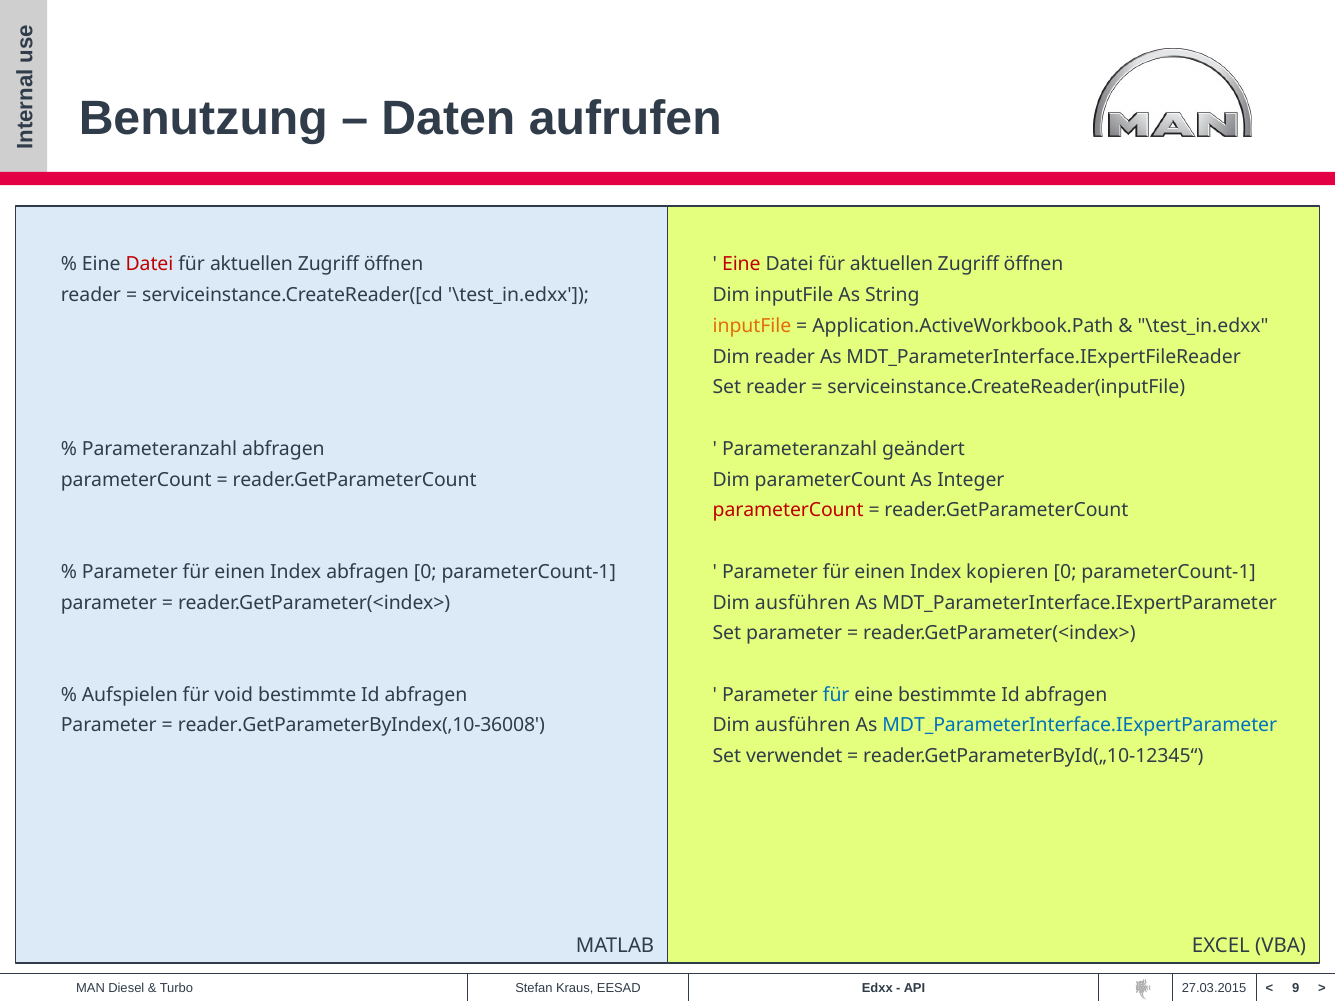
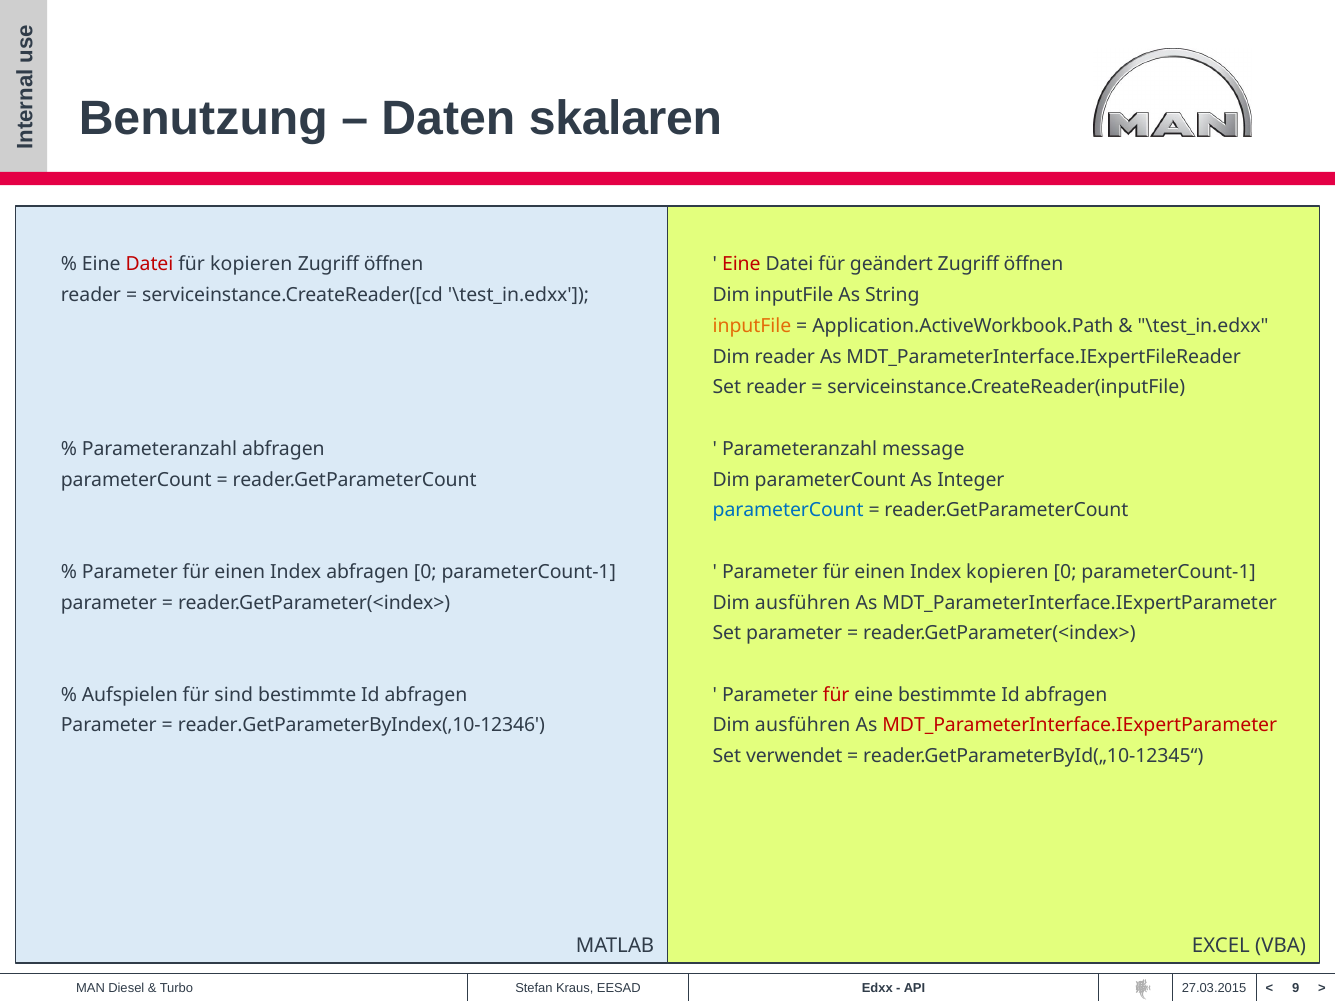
aufrufen: aufrufen -> skalaren
aktuellen at (251, 265): aktuellen -> kopieren
aktuellen at (891, 265): aktuellen -> geändert
geändert: geändert -> message
parameterCount at (788, 511) colour: red -> blue
void: void -> sind
für at (836, 695) colour: blue -> red
reader.GetParameterByIndex(‚10-36008: reader.GetParameterByIndex(‚10-36008 -> reader.GetParameterByIndex(‚10-12346
MDT_ParameterInterface.IExpertParameter at (1080, 726) colour: blue -> red
